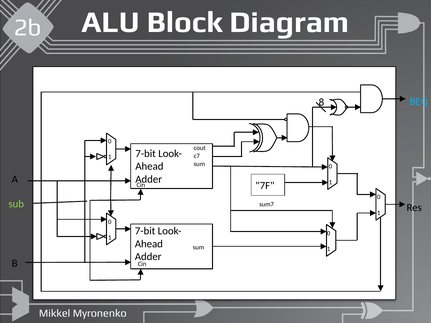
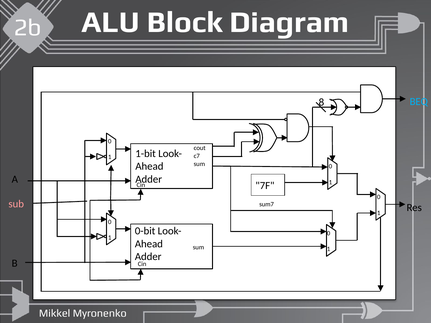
7-bit at (146, 154): 7-bit -> 1-bit
sub colour: light green -> pink
7-bit at (145, 231): 7-bit -> 0-bit
